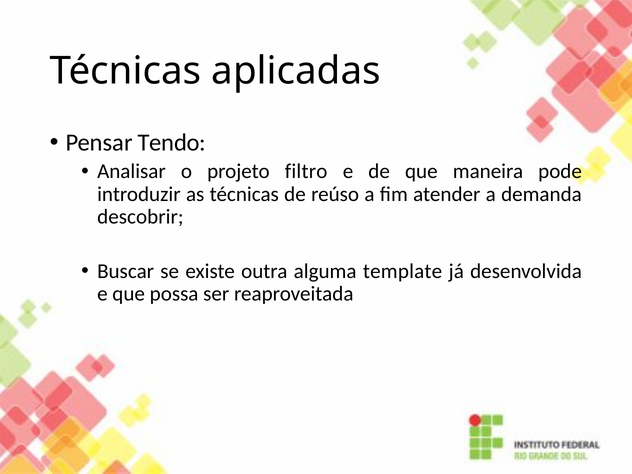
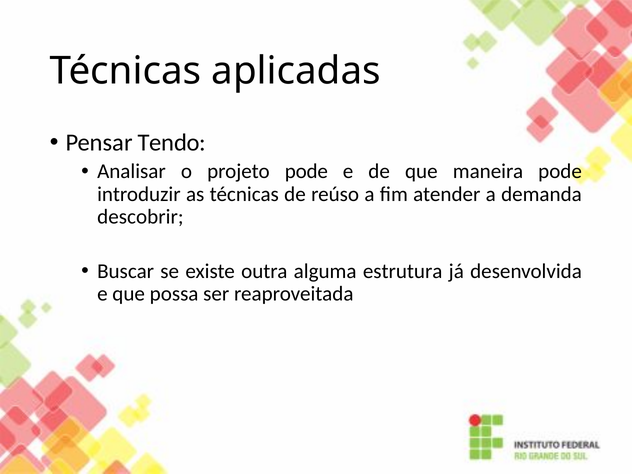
projeto filtro: filtro -> pode
template: template -> estrutura
